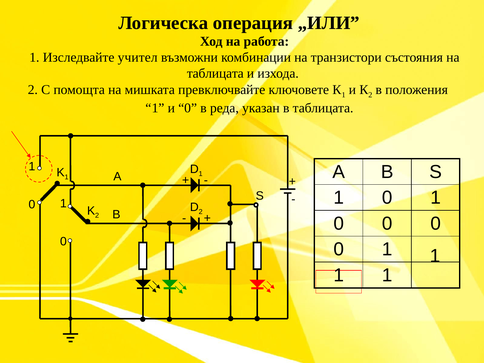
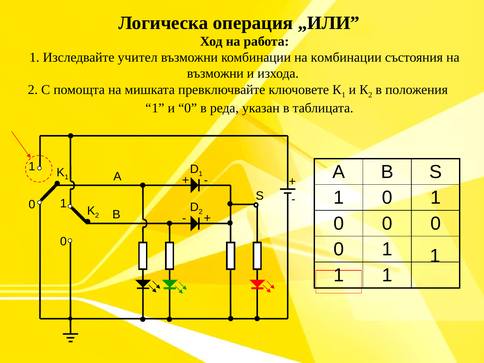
на транзистори: транзистори -> комбинации
таблицата at (215, 74): таблицата -> възможни
